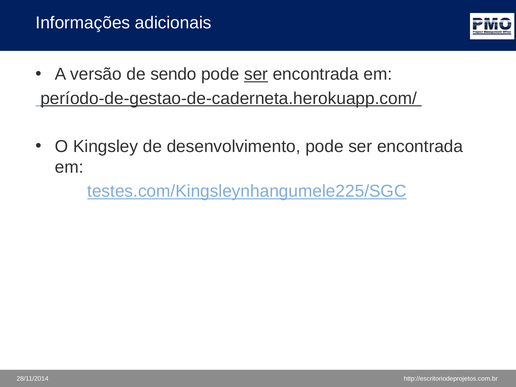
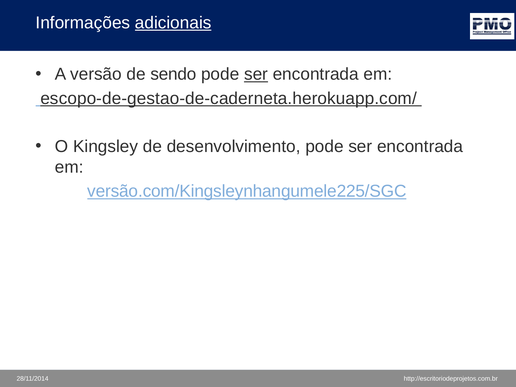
adicionais underline: none -> present
período-de-gestao-de-caderneta.herokuapp.com/: período-de-gestao-de-caderneta.herokuapp.com/ -> escopo-de-gestao-de-caderneta.herokuapp.com/
testes.com/Kingsleynhangumele225/SGC: testes.com/Kingsleynhangumele225/SGC -> versão.com/Kingsleynhangumele225/SGC
